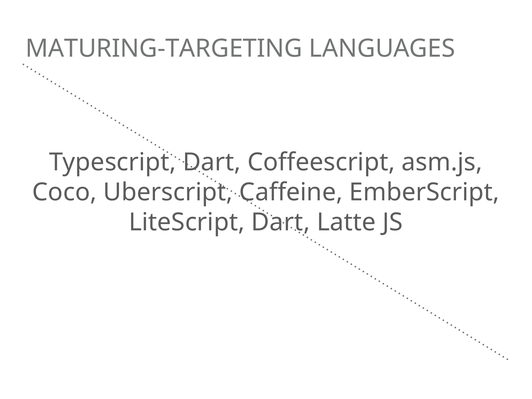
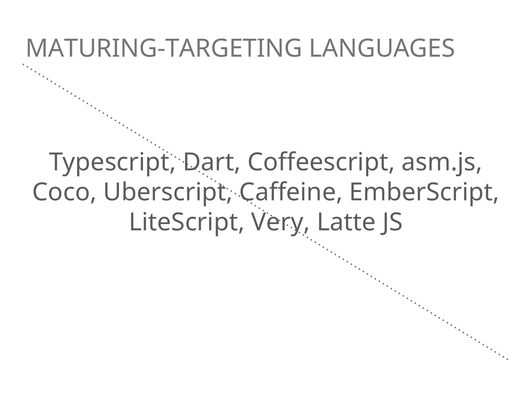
LiteScript Dart: Dart -> Very
